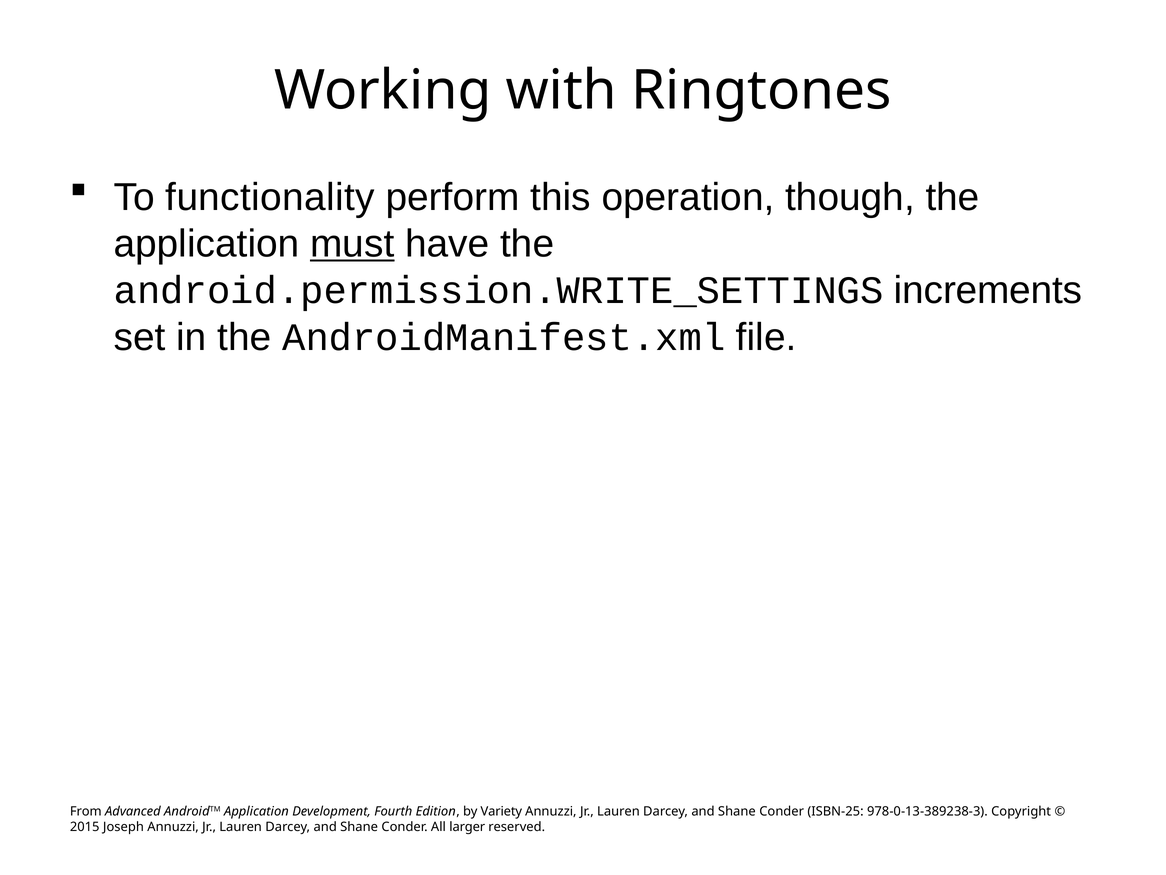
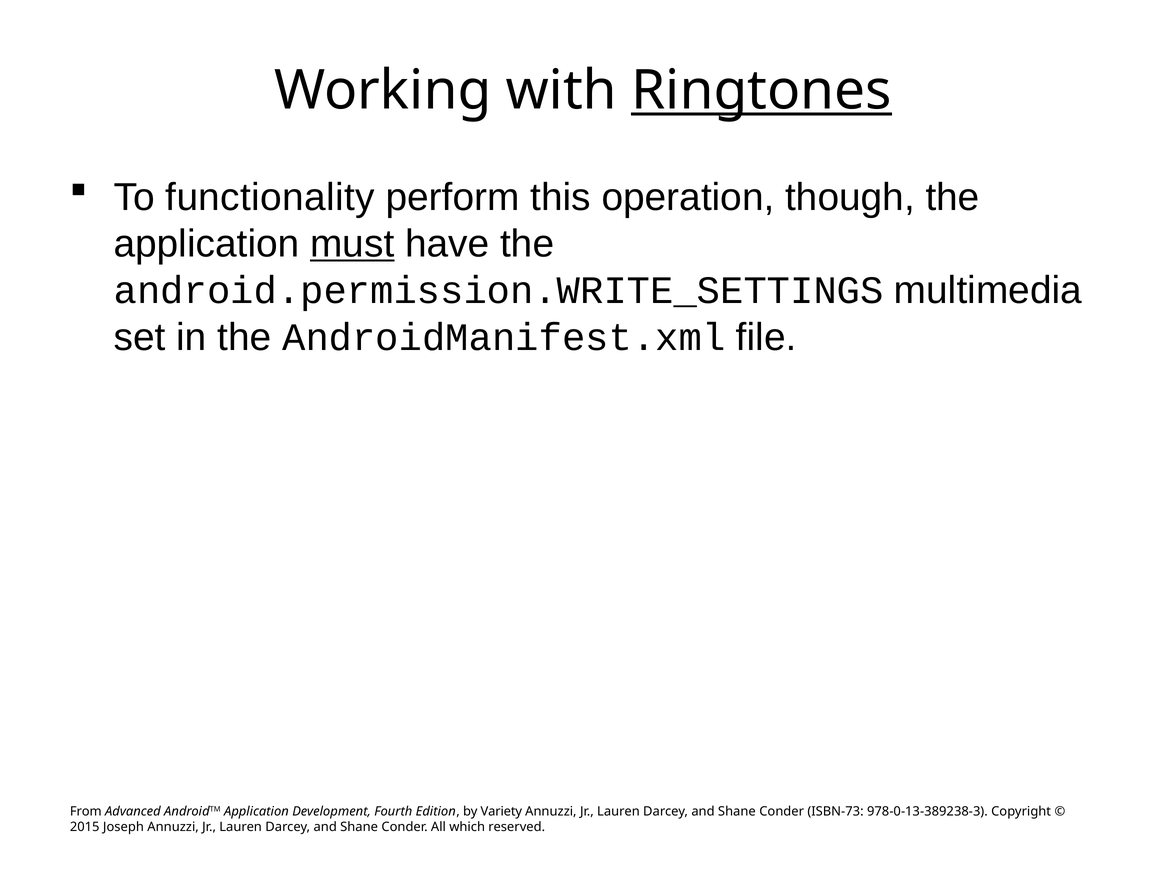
Ringtones underline: none -> present
increments: increments -> multimedia
ISBN-25: ISBN-25 -> ISBN-73
larger: larger -> which
